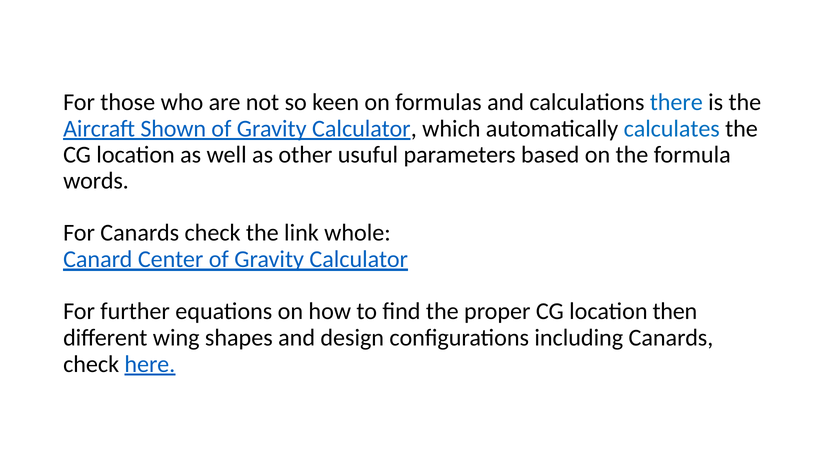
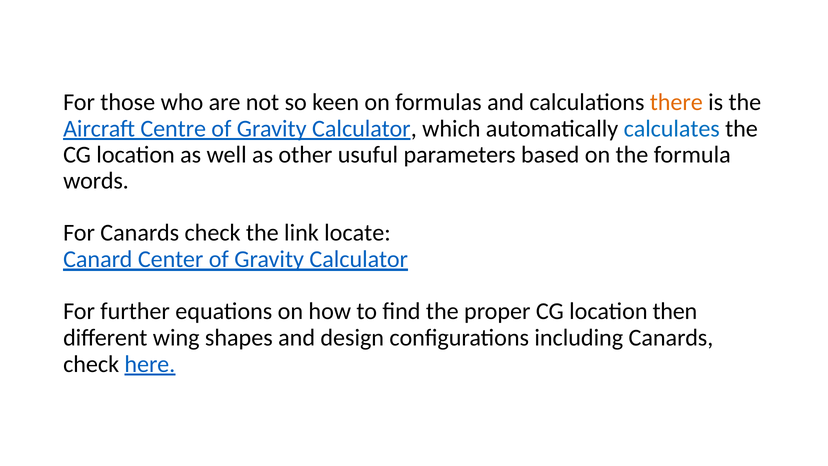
there colour: blue -> orange
Shown: Shown -> Centre
whole: whole -> locate
